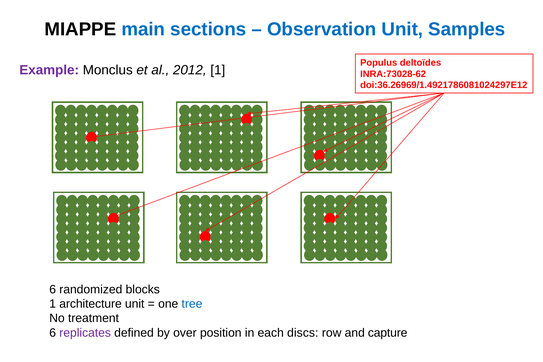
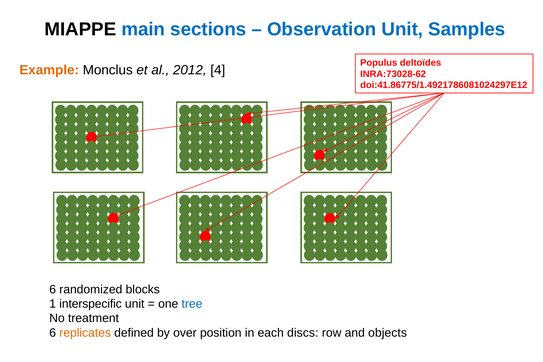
Example colour: purple -> orange
2012 1: 1 -> 4
doi:36.26969/1.4921786081024297E12: doi:36.26969/1.4921786081024297E12 -> doi:41.86775/1.4921786081024297E12
architecture: architecture -> interspecific
replicates colour: purple -> orange
capture: capture -> objects
